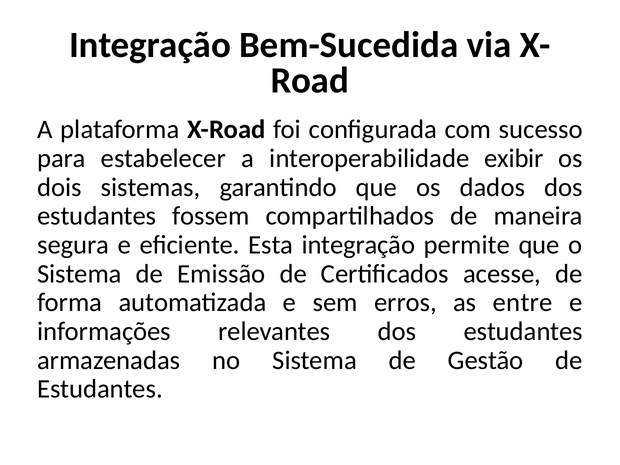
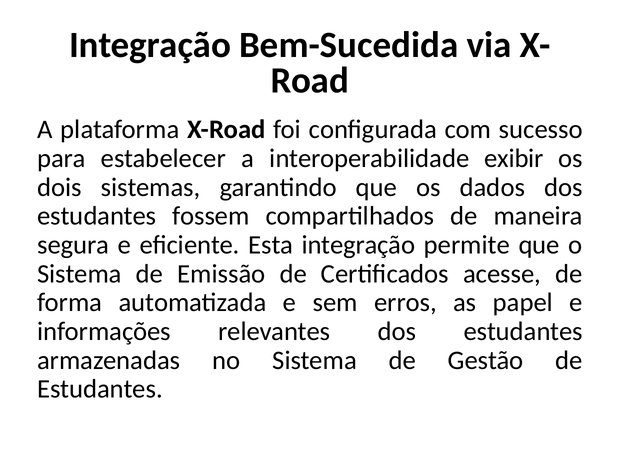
entre: entre -> papel
